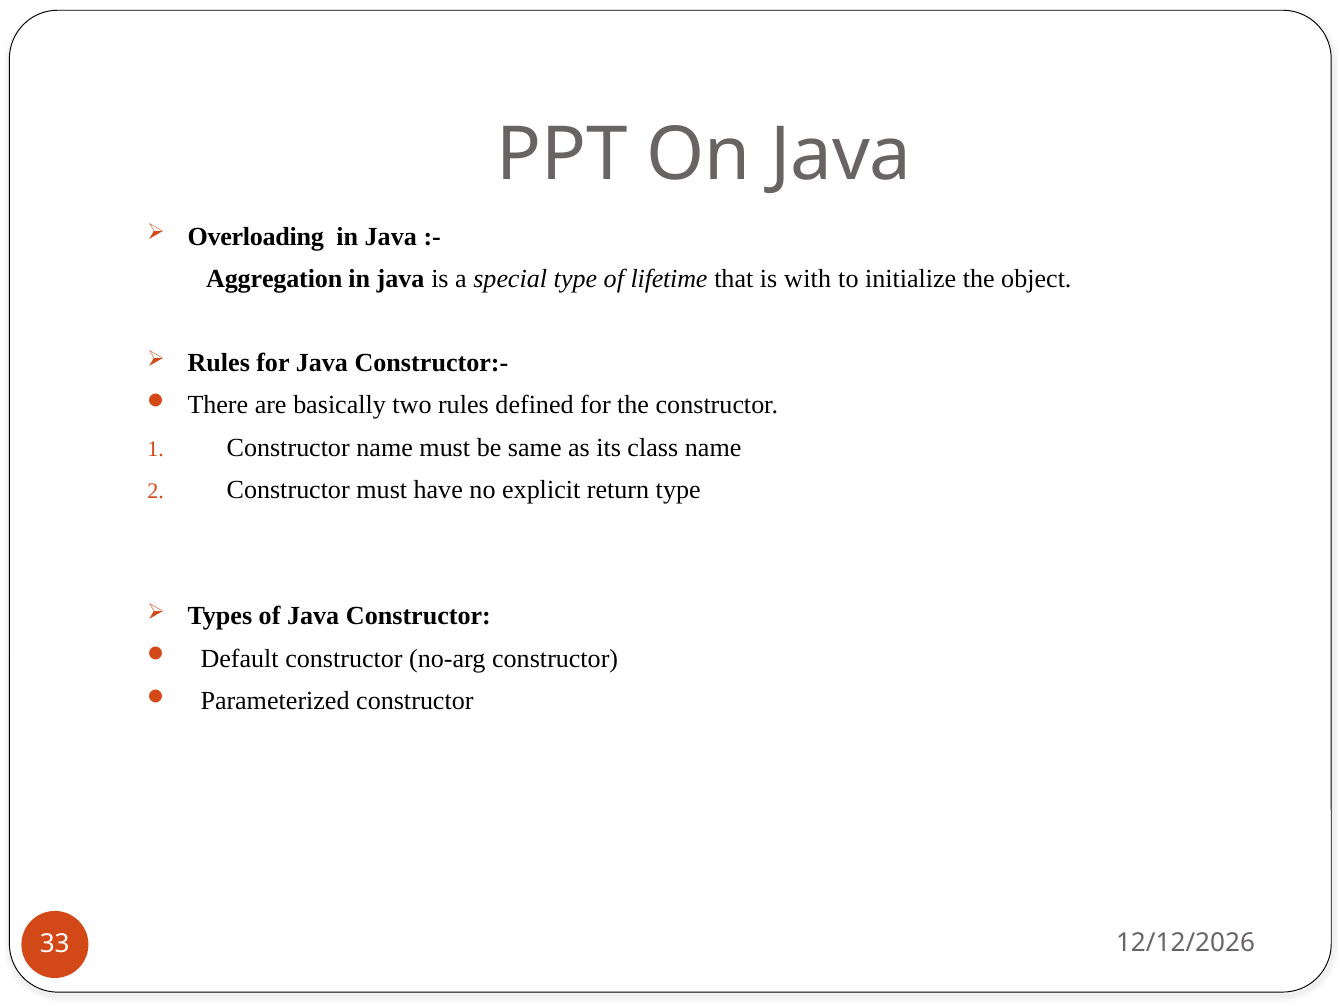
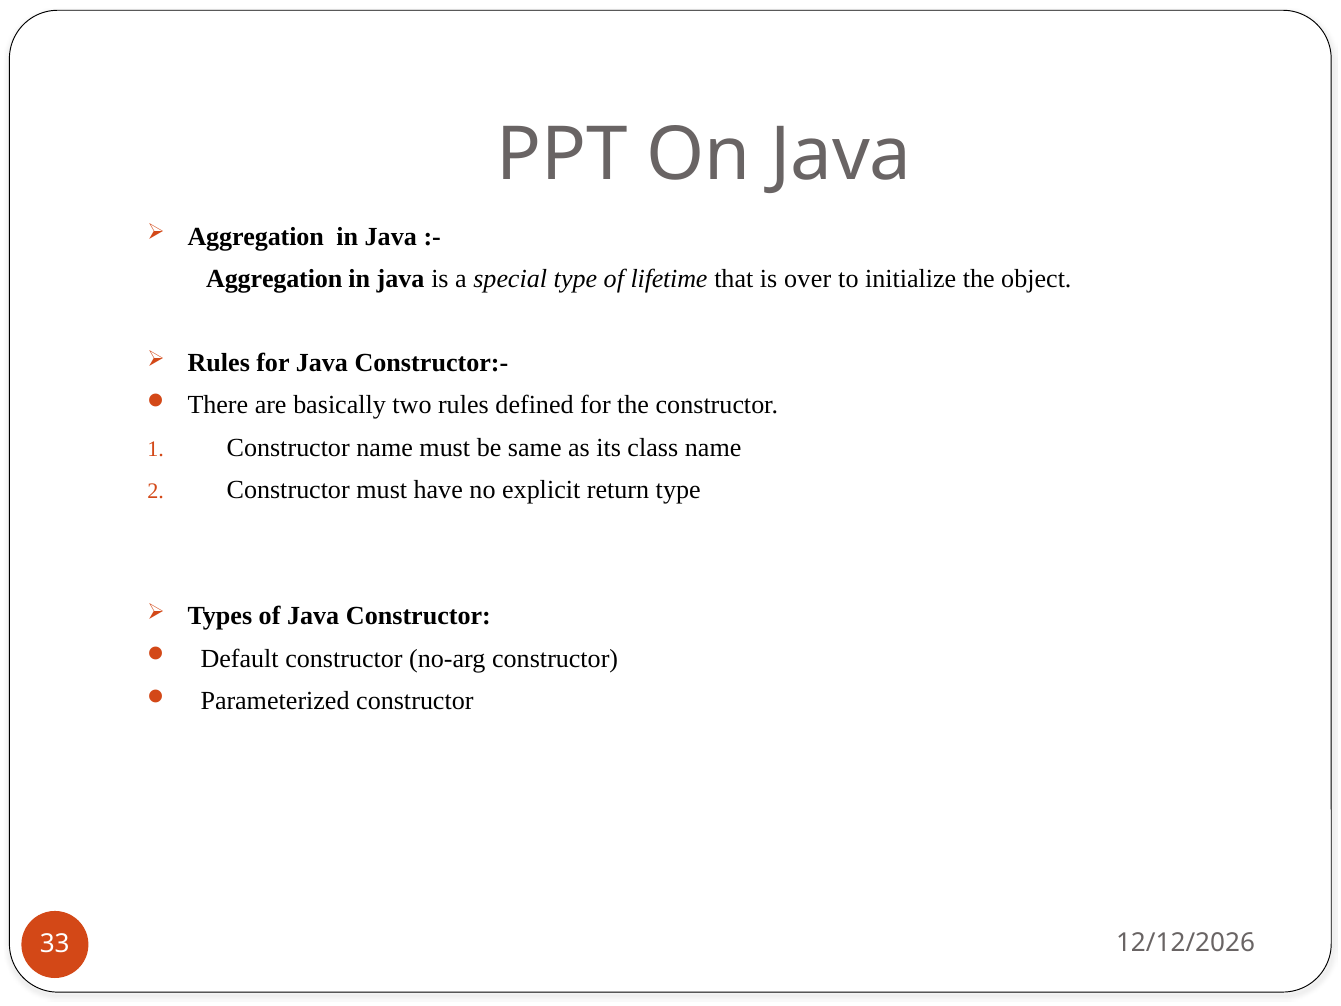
Overloading at (256, 236): Overloading -> Aggregation
with: with -> over
